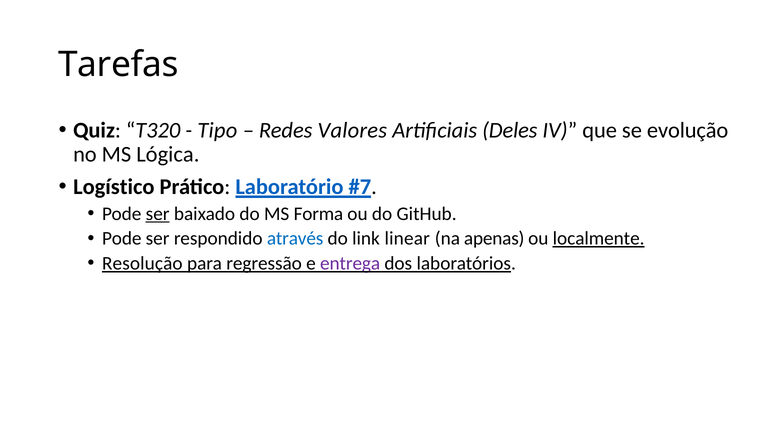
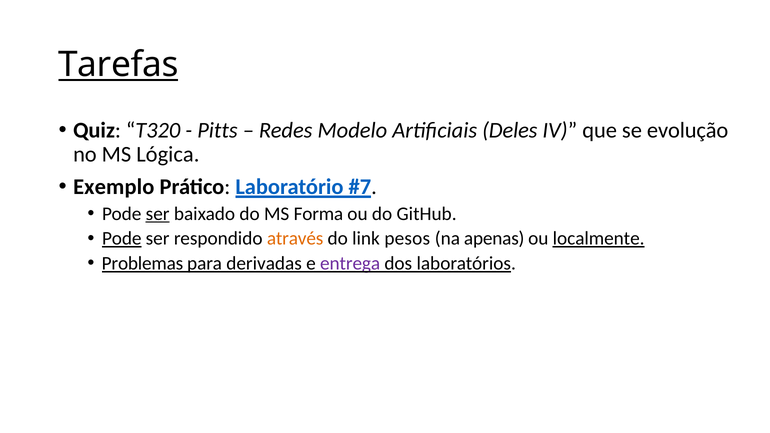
Tarefas underline: none -> present
Tipo: Tipo -> Pitts
Valores: Valores -> Modelo
Logístico: Logístico -> Exemplo
Pode at (122, 238) underline: none -> present
através colour: blue -> orange
linear: linear -> pesos
Resolução: Resolução -> Problemas
regressão: regressão -> derivadas
